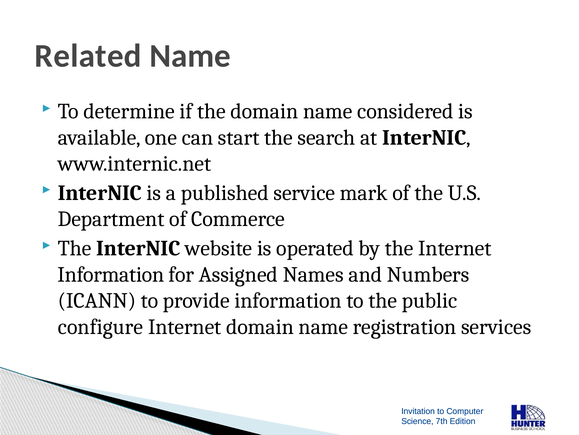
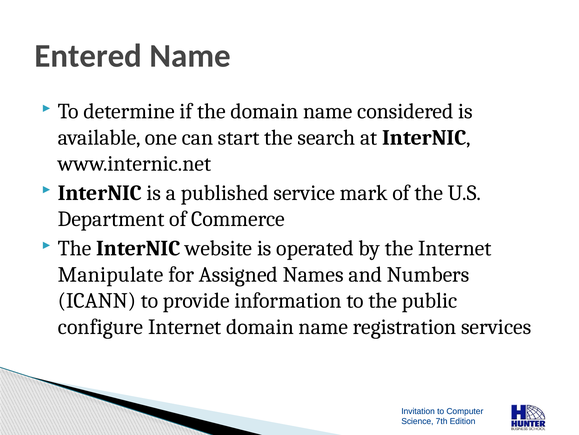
Related: Related -> Entered
Information at (111, 274): Information -> Manipulate
